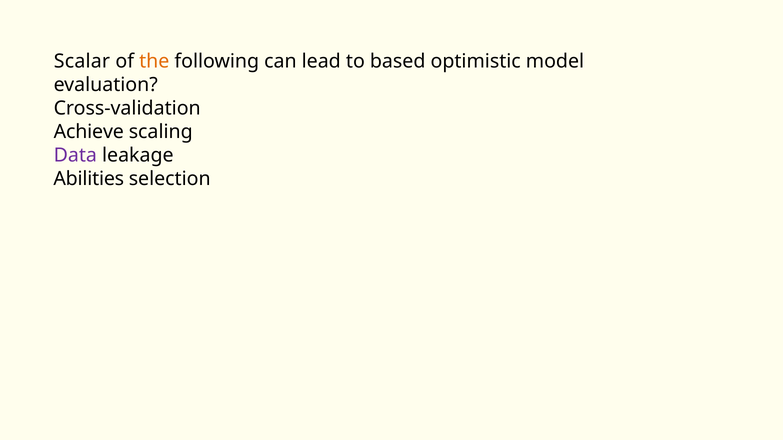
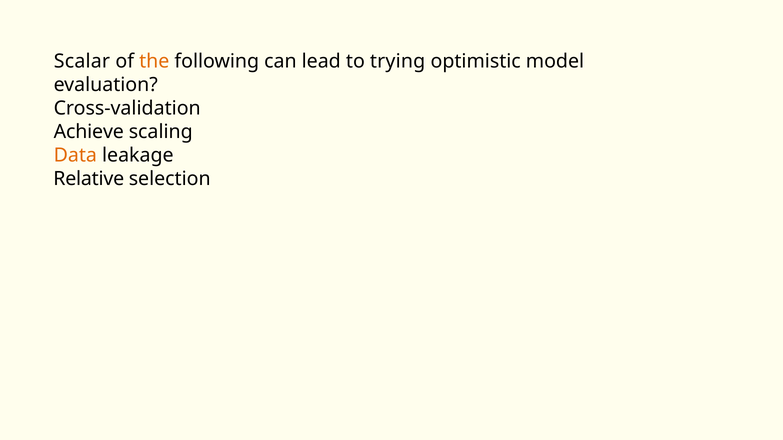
based: based -> trying
Data colour: purple -> orange
Abilities: Abilities -> Relative
